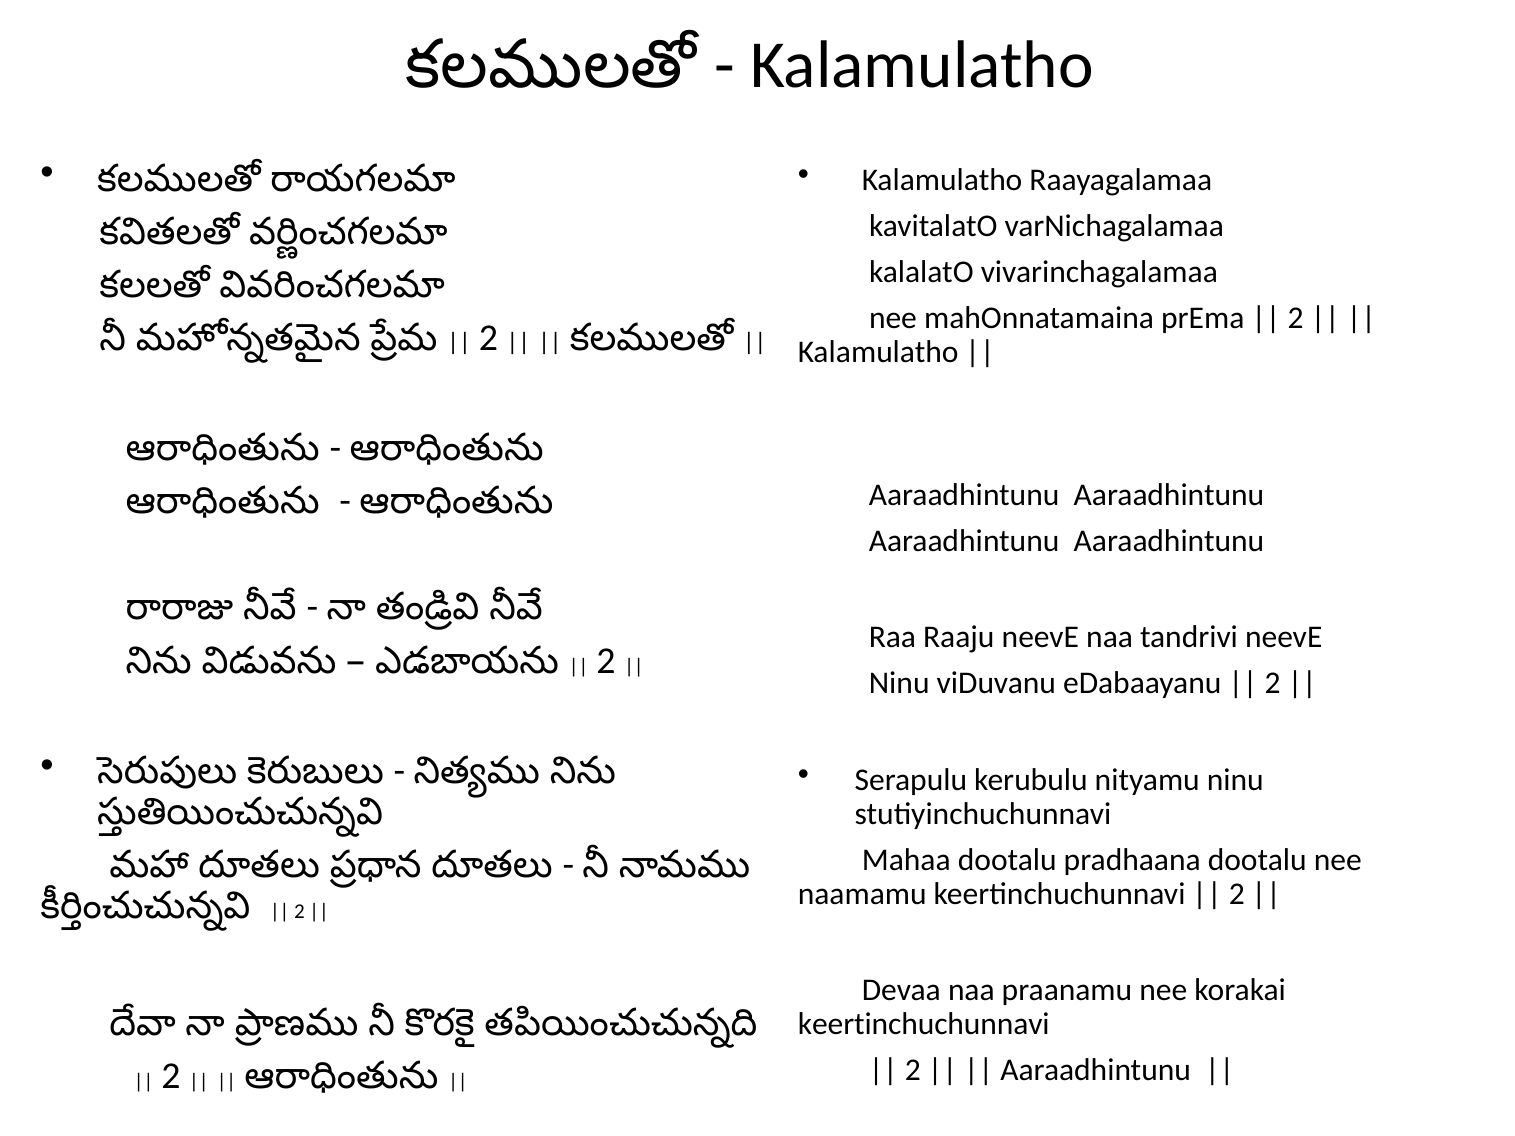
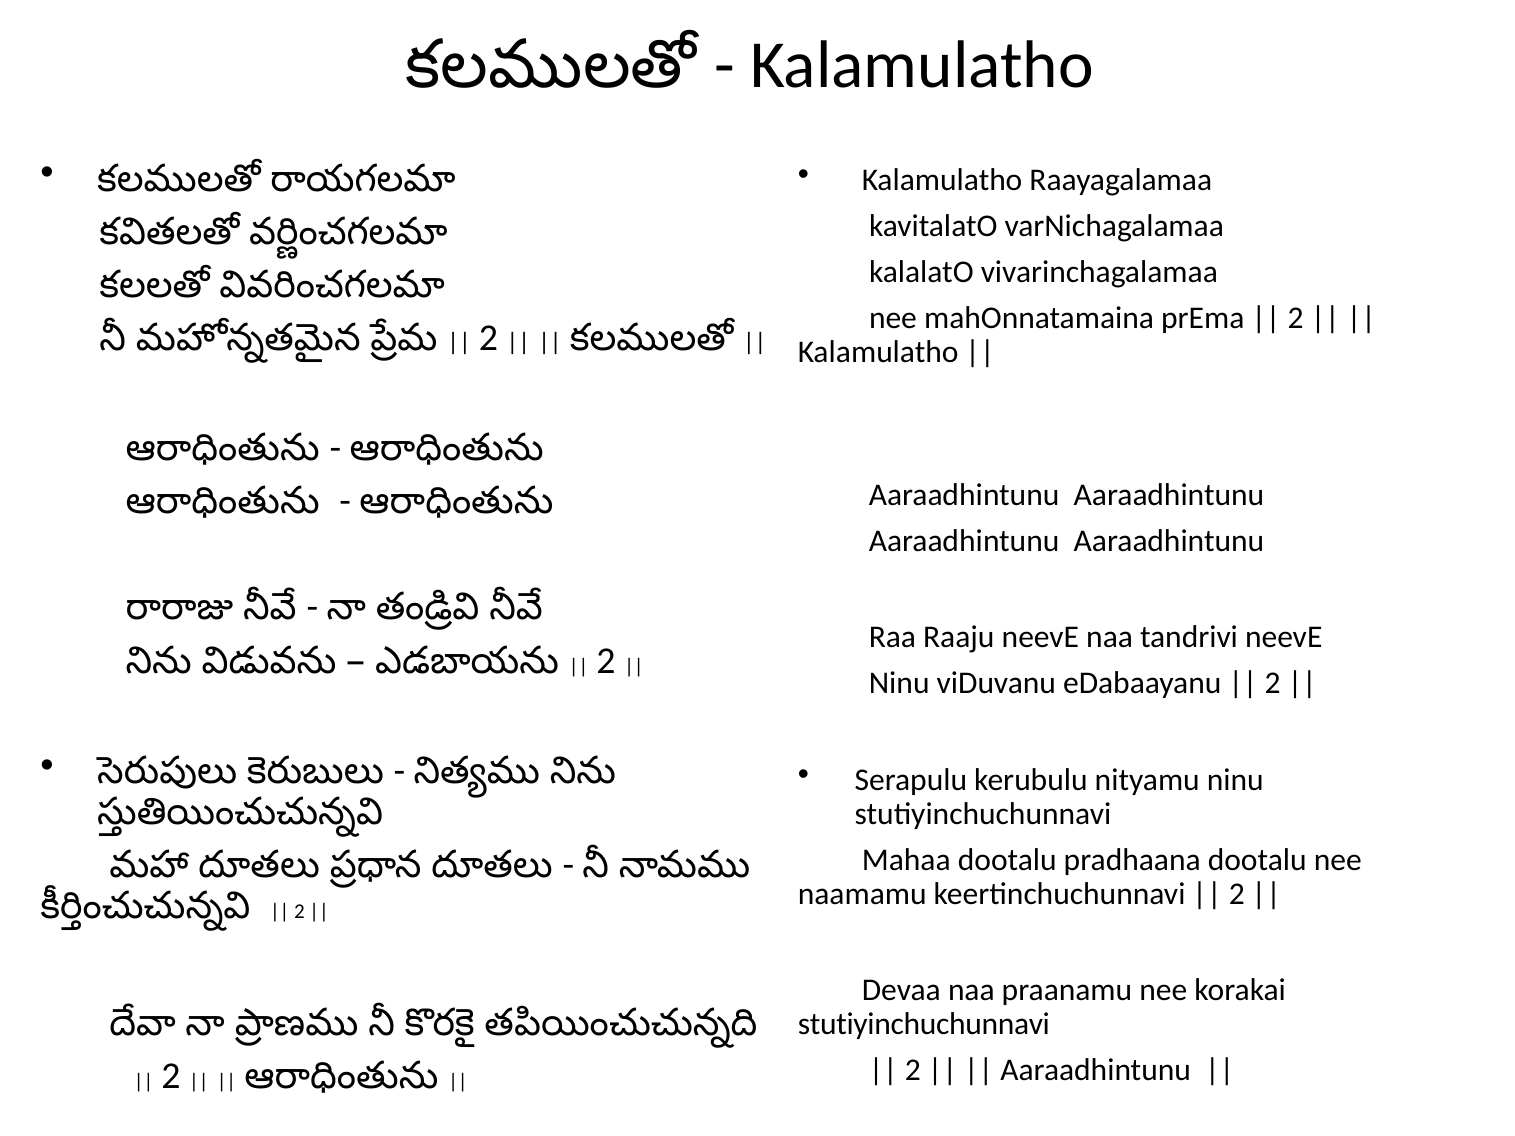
keertinchuchunnavi at (924, 1025): keertinchuchunnavi -> stutiyinchuchunnavi
